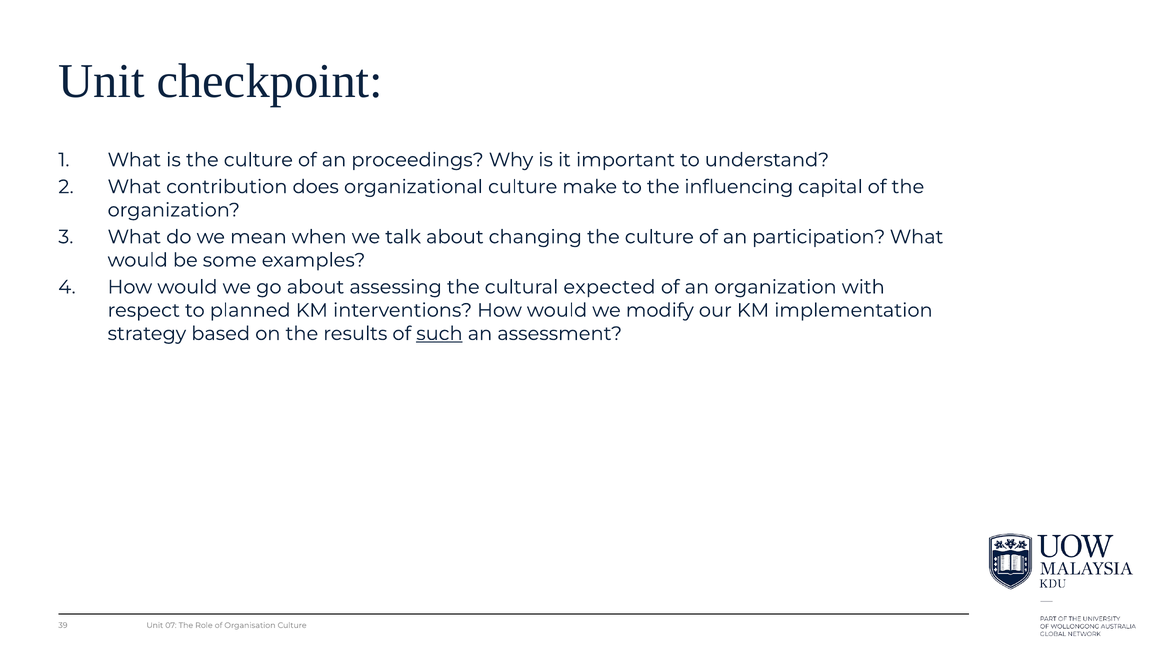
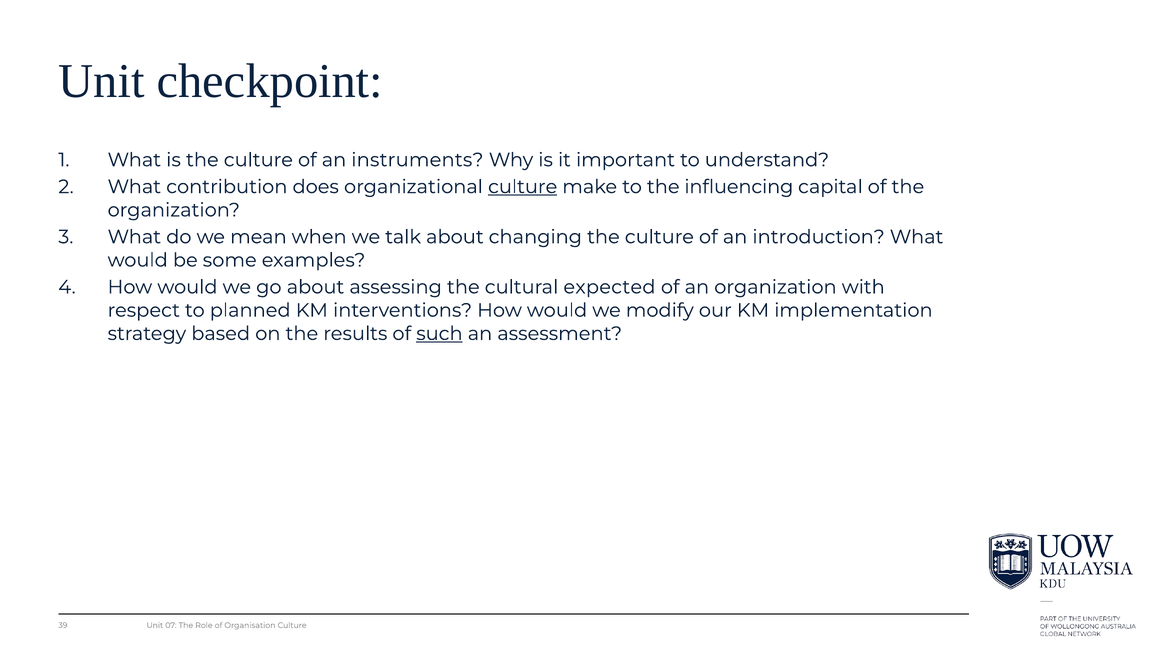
proceedings: proceedings -> instruments
culture at (523, 187) underline: none -> present
participation: participation -> introduction
